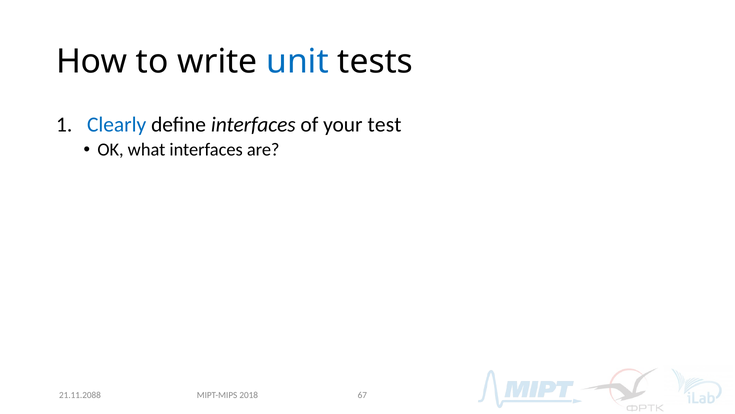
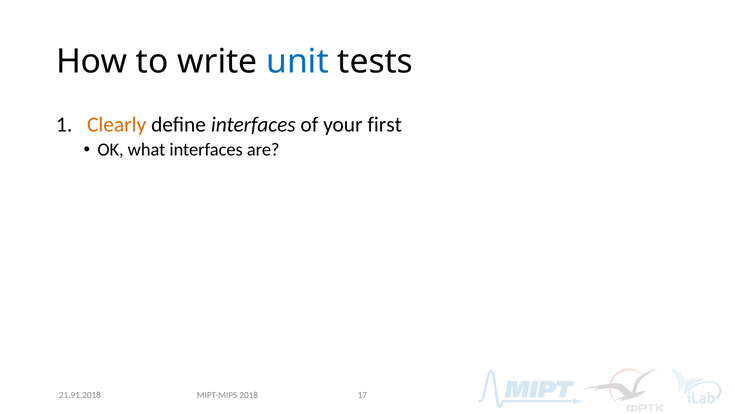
Clearly colour: blue -> orange
test: test -> first
67: 67 -> 17
21.11.2088: 21.11.2088 -> 21.91.2018
